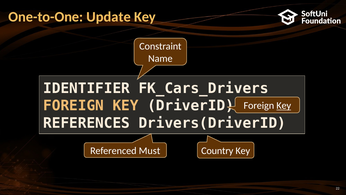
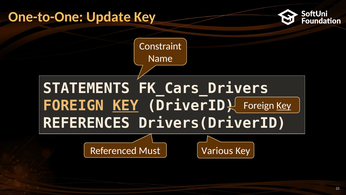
IDENTIFIER: IDENTIFIER -> STATEMENTS
KEY at (126, 105) underline: none -> present
Country: Country -> Various
